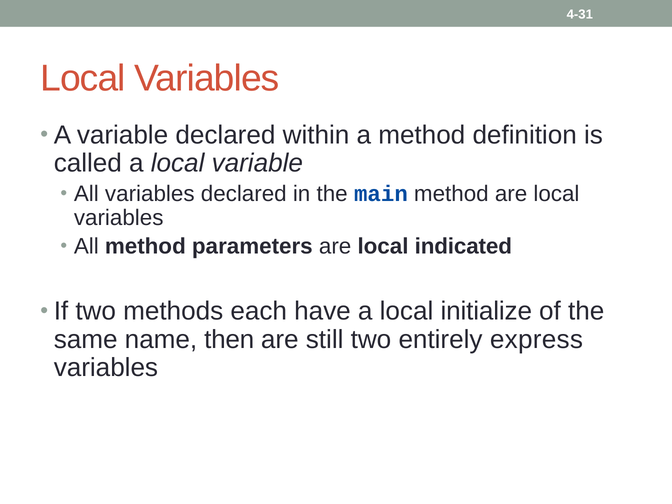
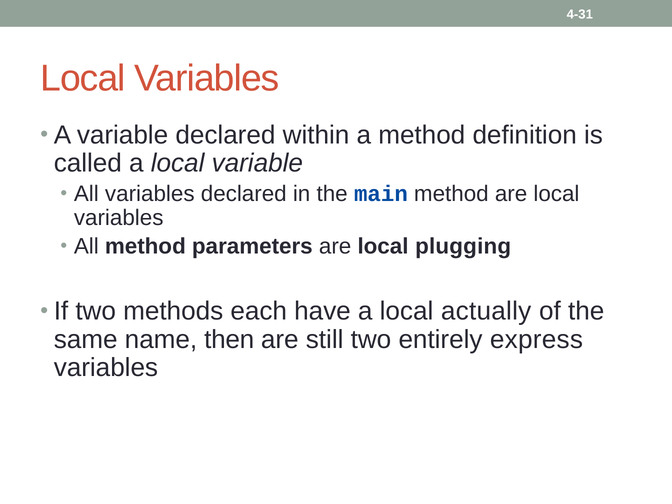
indicated: indicated -> plugging
initialize: initialize -> actually
